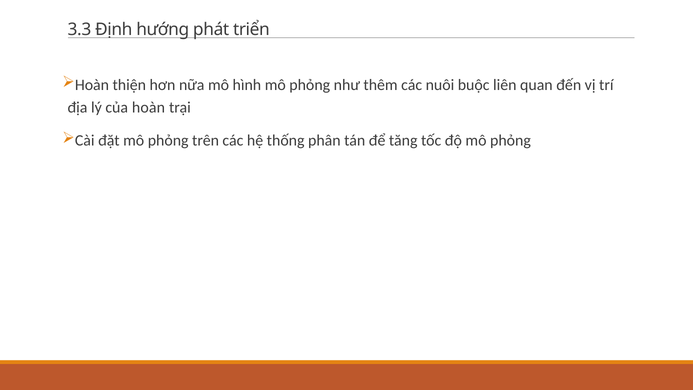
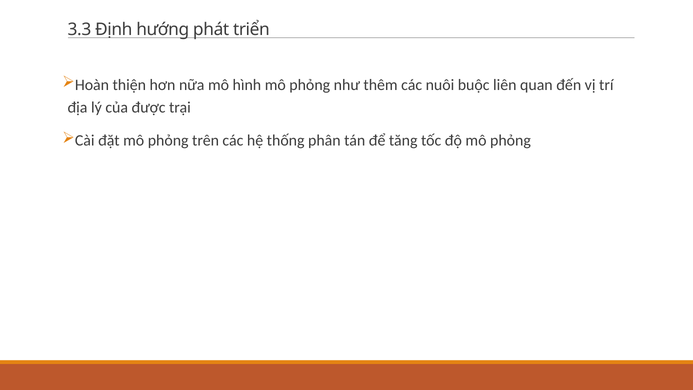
của hoàn: hoàn -> được
